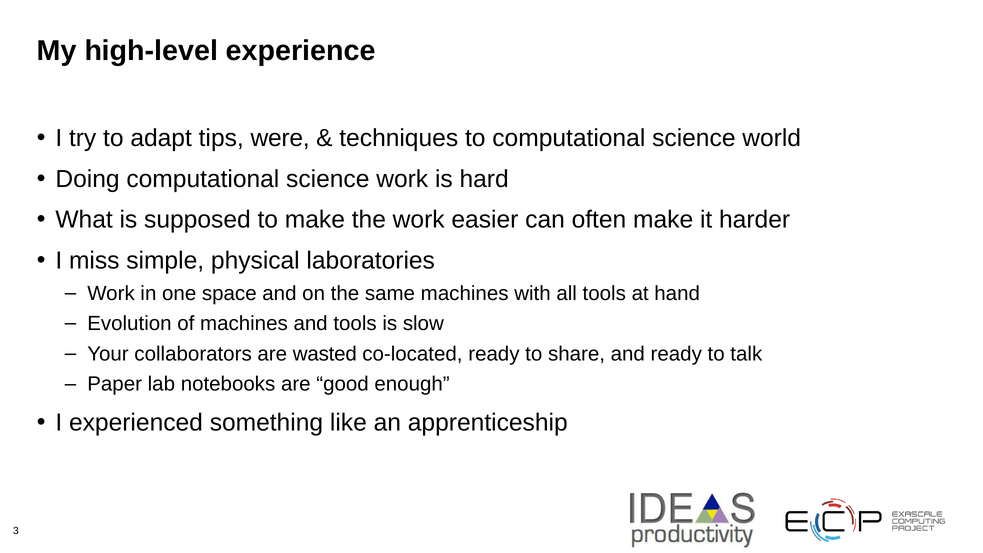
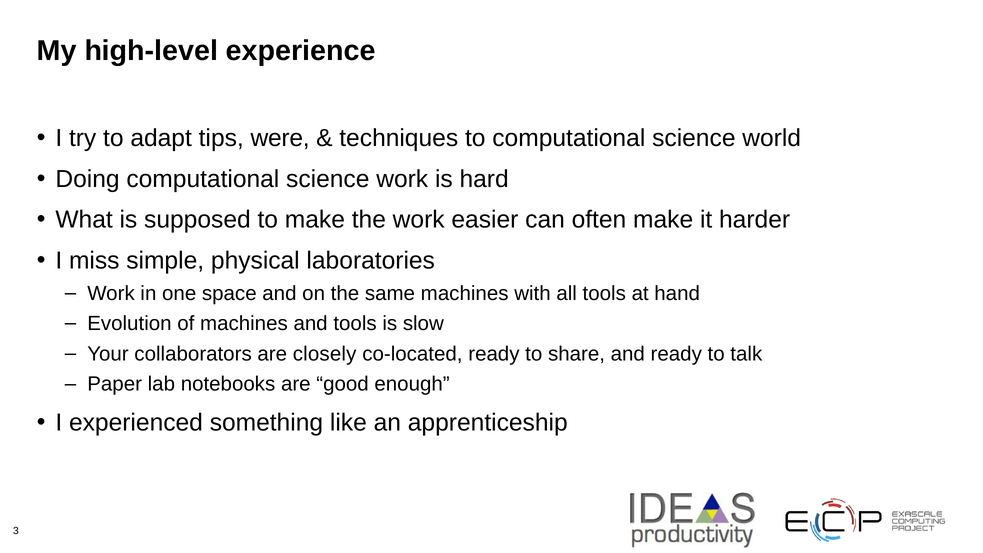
wasted: wasted -> closely
